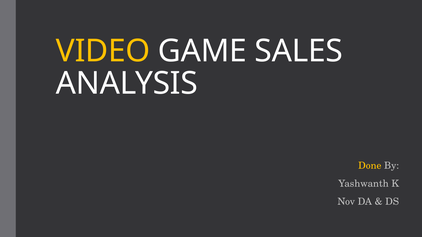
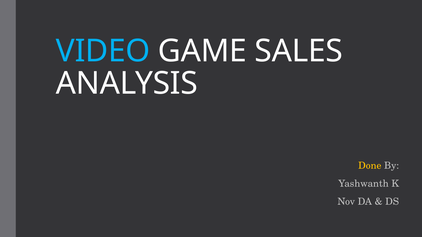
VIDEO colour: yellow -> light blue
